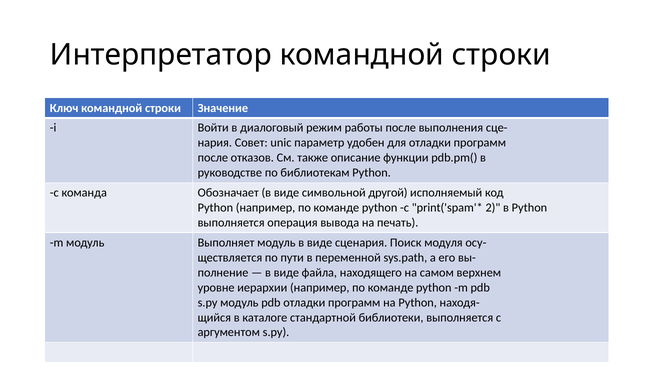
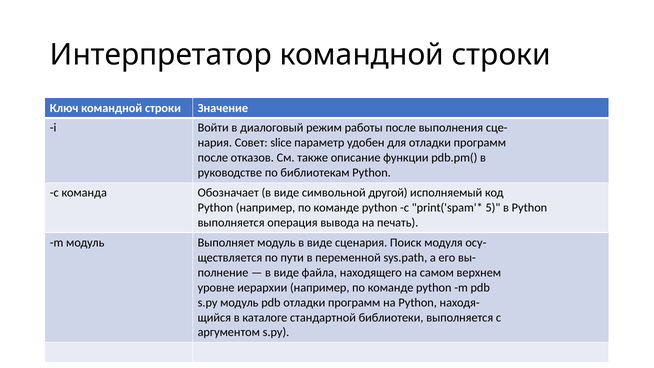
unic: unic -> slice
2: 2 -> 5
